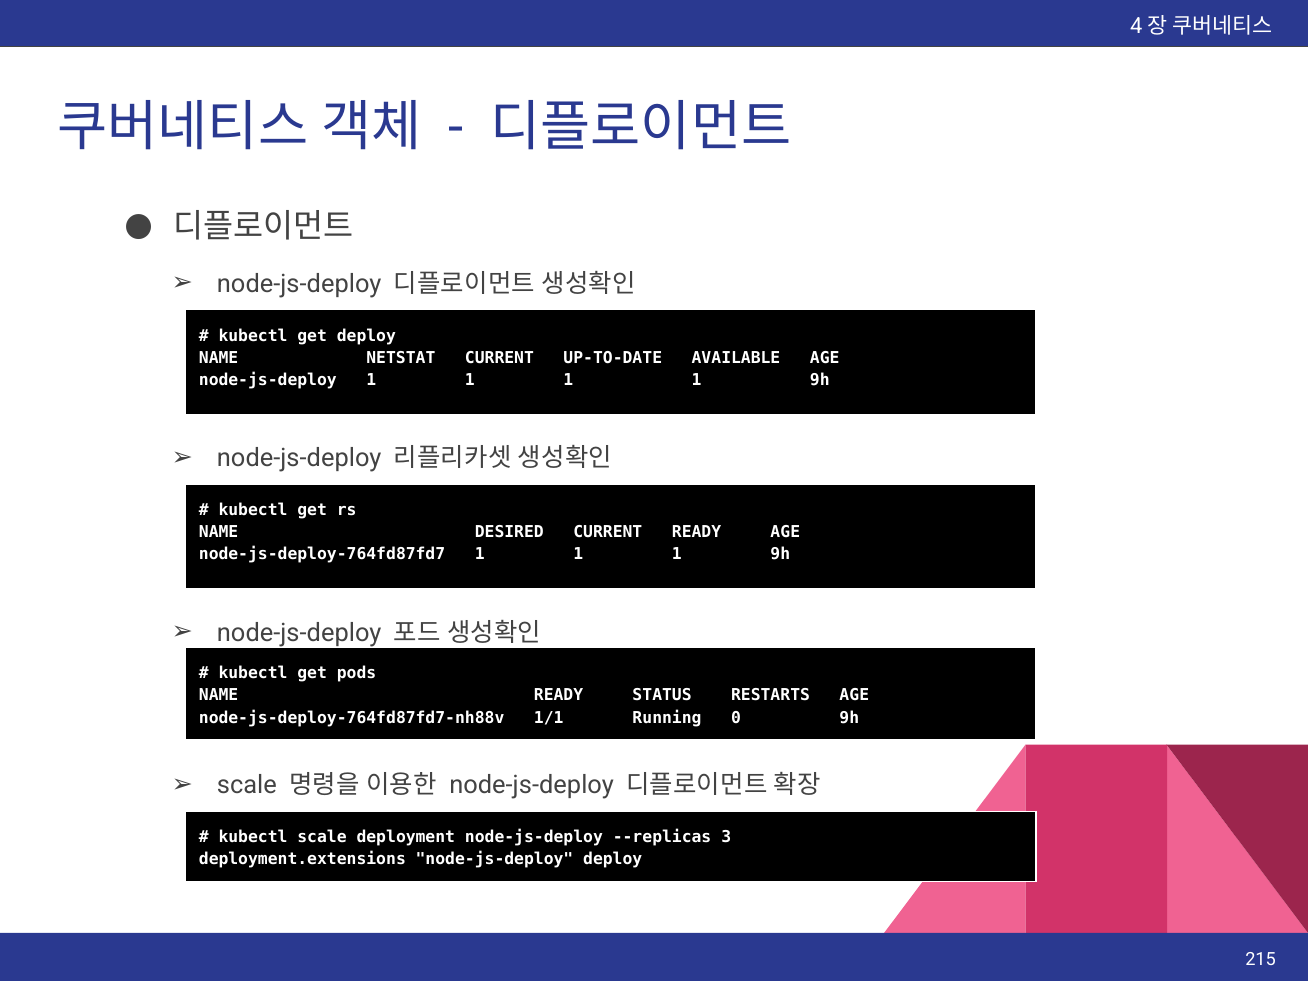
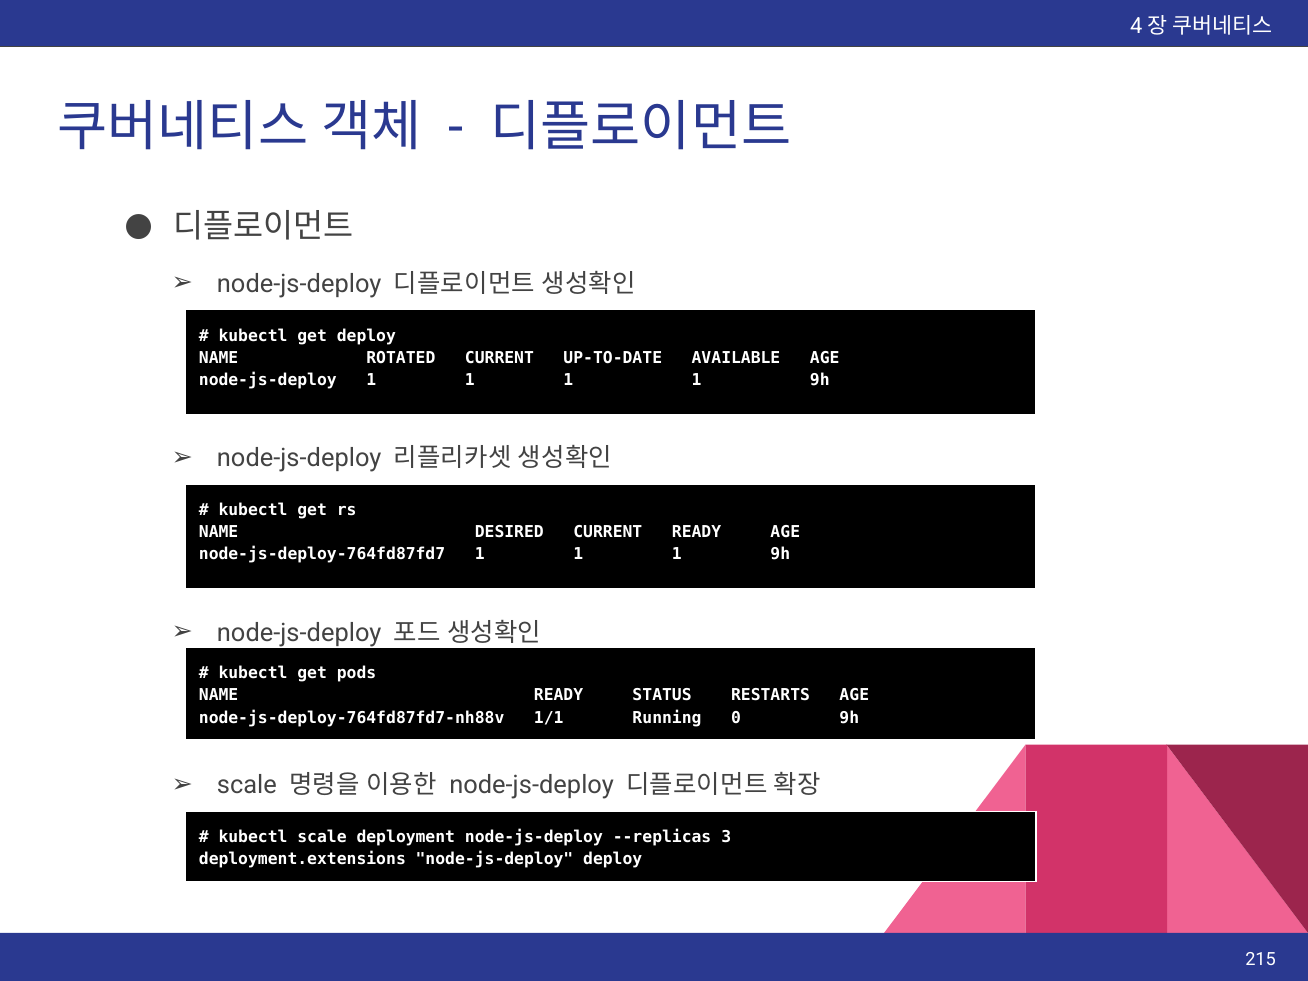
NETSTAT: NETSTAT -> ROTATED
